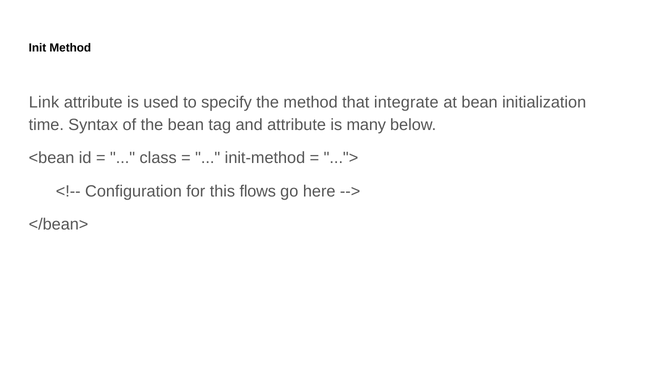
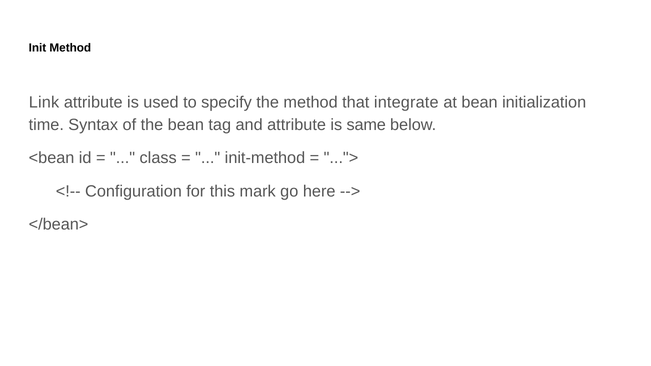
many: many -> same
flows: flows -> mark
